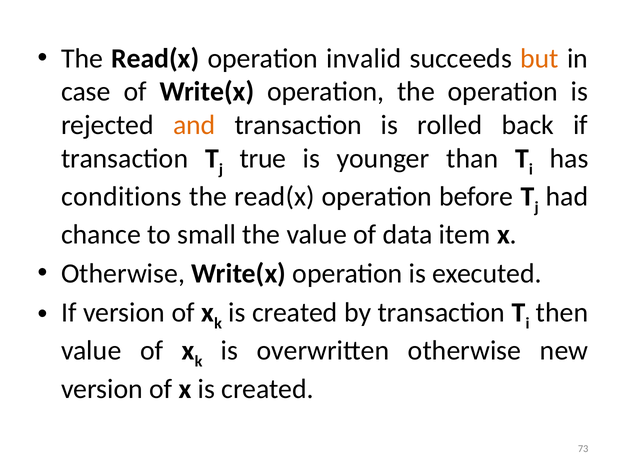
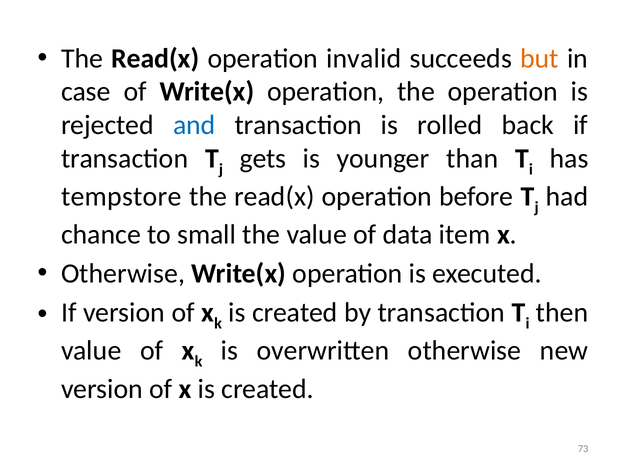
and colour: orange -> blue
true: true -> gets
conditions: conditions -> tempstore
